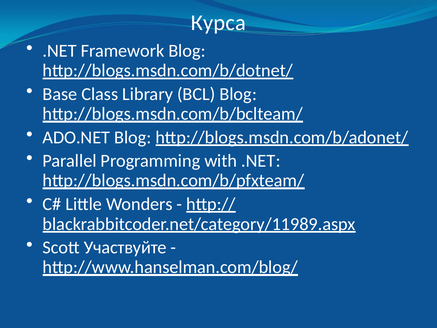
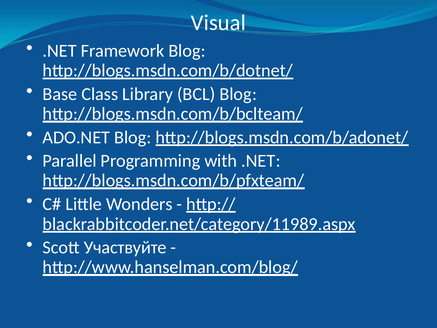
Курса: Курса -> Visual
